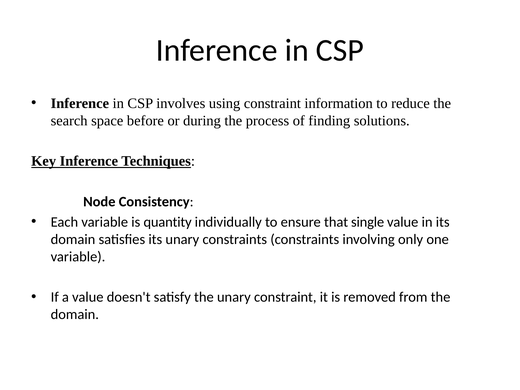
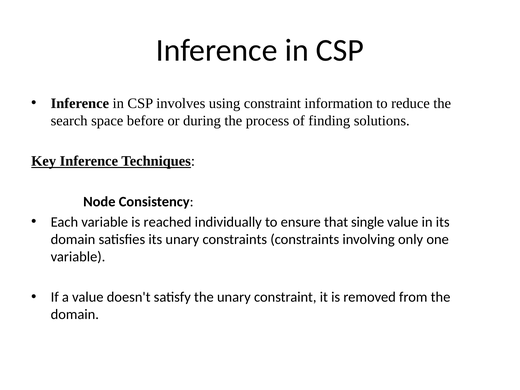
quantity: quantity -> reached
